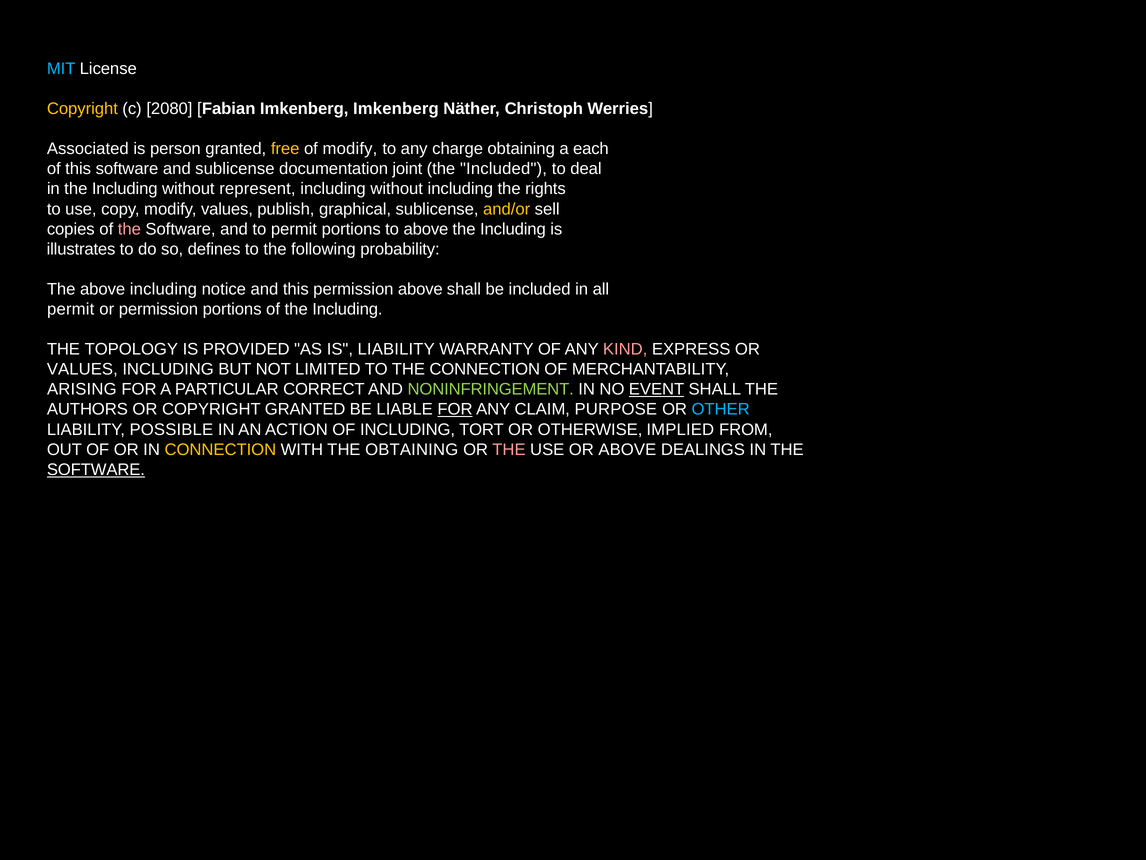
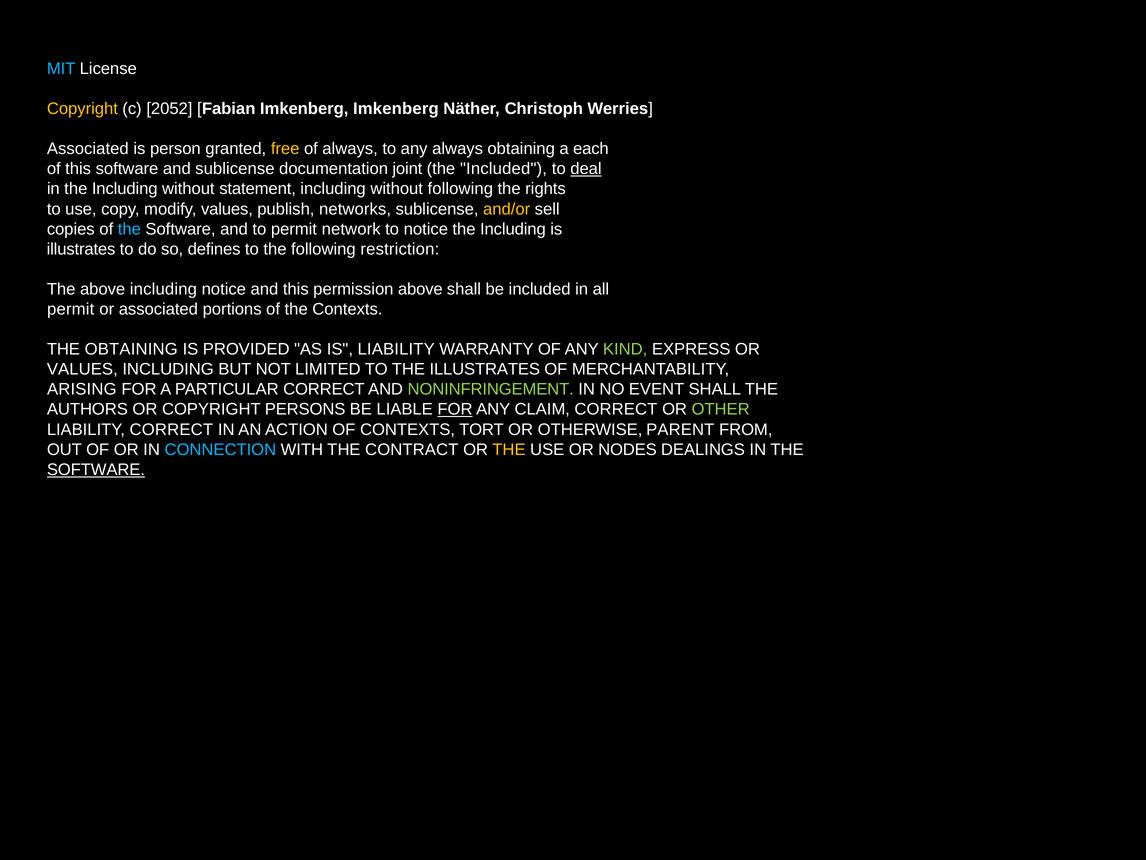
2080: 2080 -> 2052
of modify: modify -> always
any charge: charge -> always
deal underline: none -> present
represent: represent -> statement
without including: including -> following
graphical: graphical -> networks
the at (129, 229) colour: pink -> light blue
permit portions: portions -> network
to above: above -> notice
probability: probability -> restriction
or permission: permission -> associated
of the Including: Including -> Contexts
THE TOPOLOGY: TOPOLOGY -> OBTAINING
KIND colour: pink -> light green
THE CONNECTION: CONNECTION -> ILLUSTRATES
EVENT underline: present -> none
COPYRIGHT GRANTED: GRANTED -> PERSONS
CLAIM PURPOSE: PURPOSE -> CORRECT
OTHER colour: light blue -> light green
LIABILITY POSSIBLE: POSSIBLE -> CORRECT
OF INCLUDING: INCLUDING -> CONTEXTS
IMPLIED: IMPLIED -> PARENT
CONNECTION at (220, 449) colour: yellow -> light blue
THE OBTAINING: OBTAINING -> CONTRACT
THE at (509, 449) colour: pink -> yellow
OR ABOVE: ABOVE -> NODES
